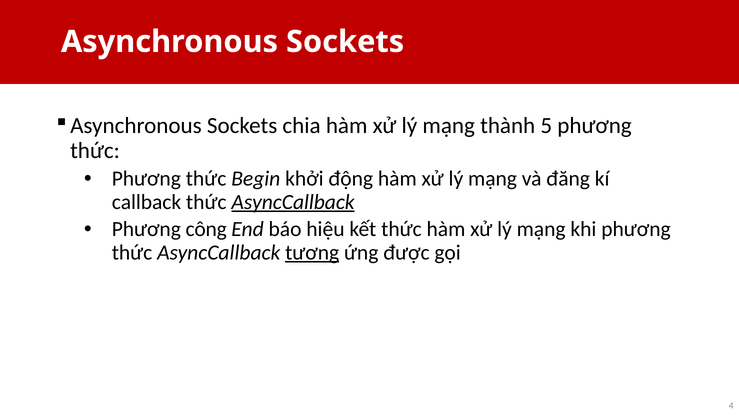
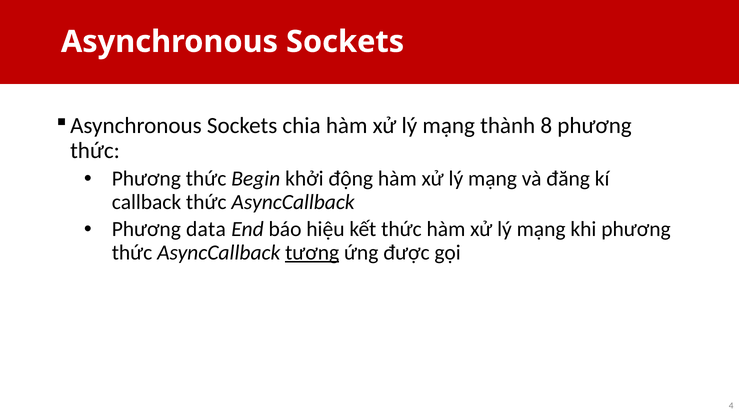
5: 5 -> 8
AsyncCallback at (293, 202) underline: present -> none
công: công -> data
